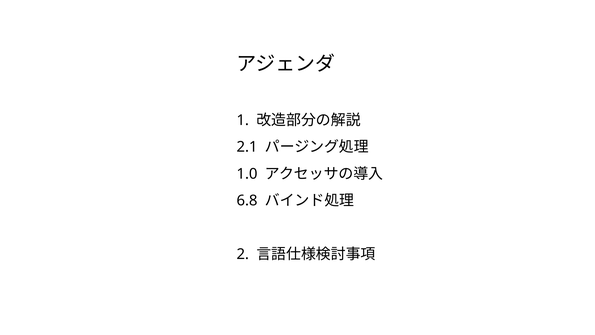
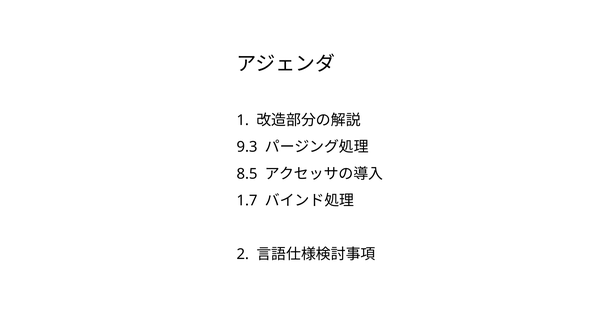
2.1: 2.1 -> 9.3
1.0: 1.0 -> 8.5
6.8: 6.8 -> 1.7
